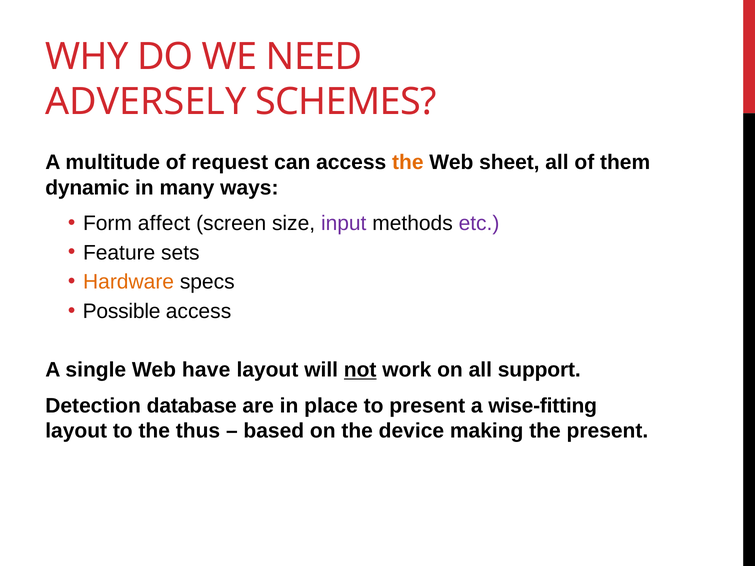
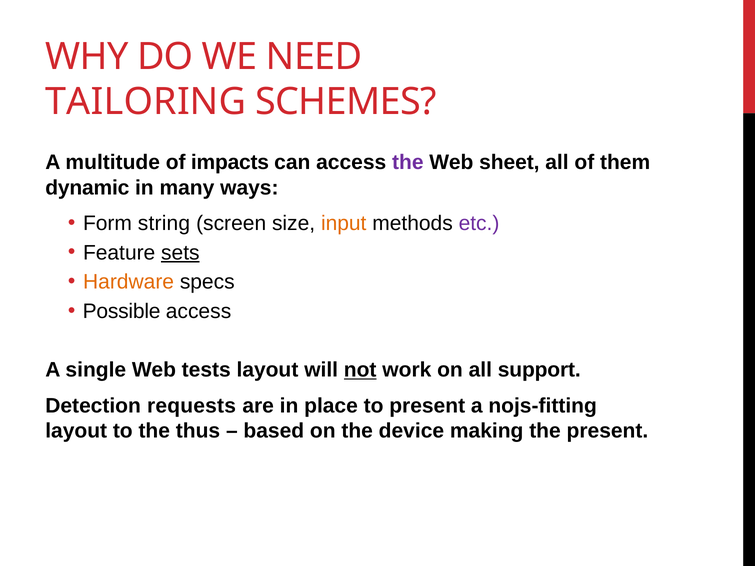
ADVERSELY: ADVERSELY -> TAILORING
request: request -> impacts
the at (408, 163) colour: orange -> purple
affect: affect -> string
input colour: purple -> orange
sets underline: none -> present
have: have -> tests
database: database -> requests
wise-fitting: wise-fitting -> nojs-fitting
